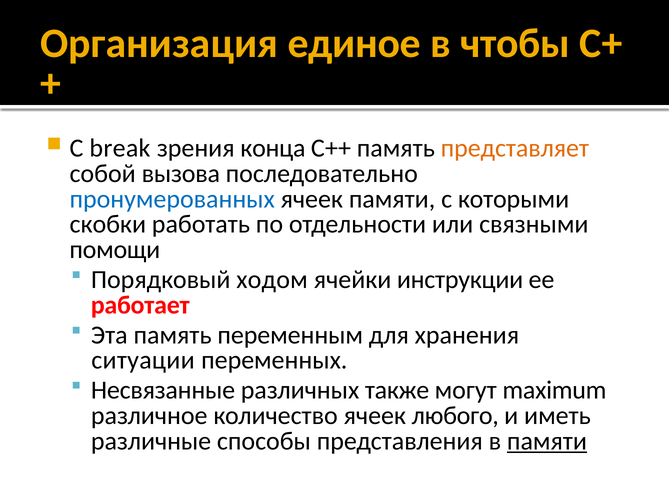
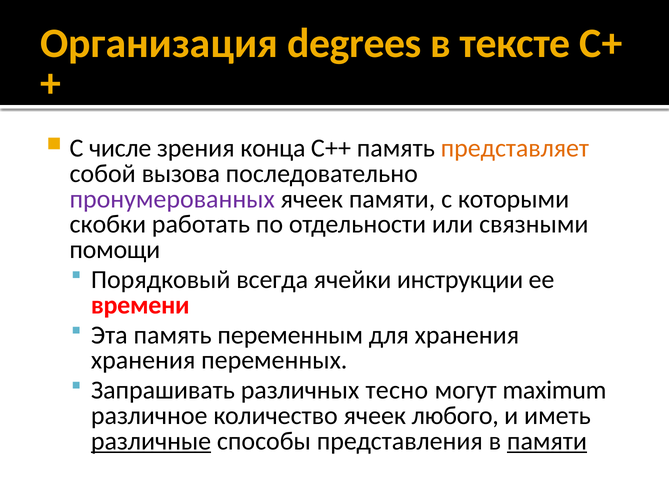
единое: единое -> degrees
чтобы: чтобы -> тексте
break: break -> числе
пронумерованных colour: blue -> purple
ходом: ходом -> всегда
работает: работает -> времени
ситуации at (143, 360): ситуации -> хранения
Несвязанные: Несвязанные -> Запрашивать
также: также -> тесно
различные underline: none -> present
